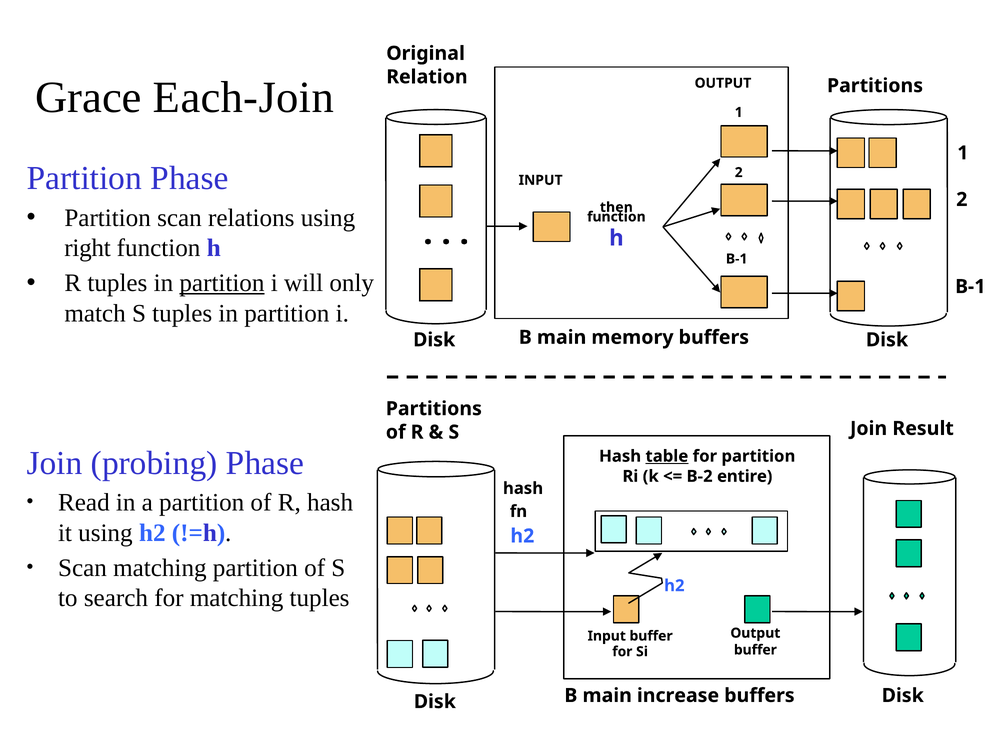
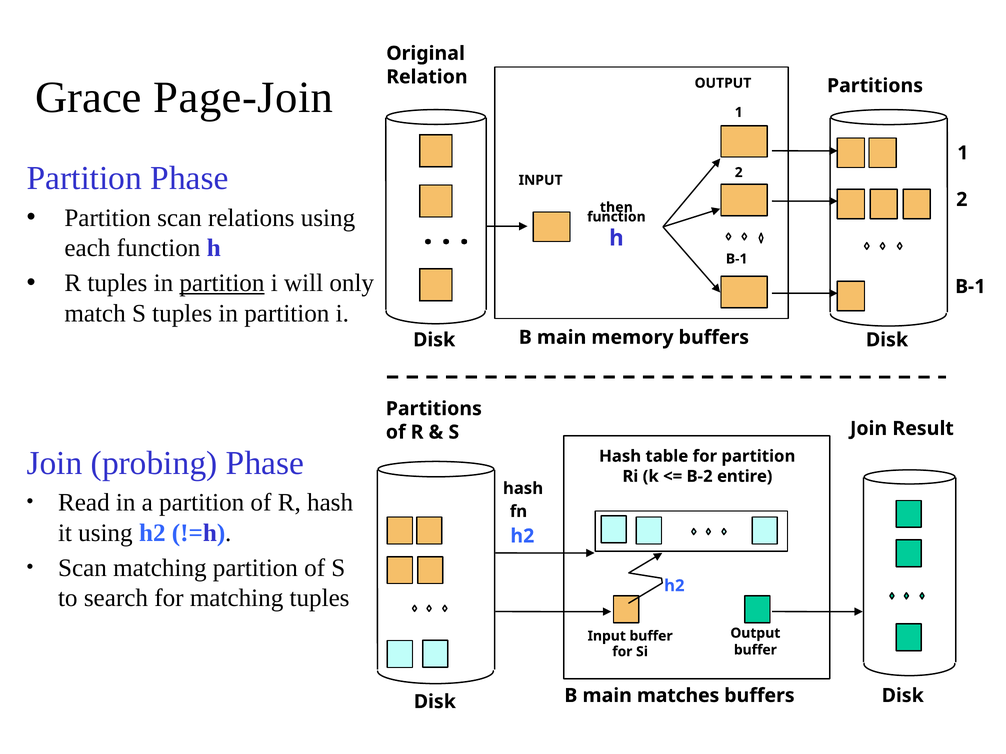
Each-Join: Each-Join -> Page-Join
right: right -> each
table underline: present -> none
increase: increase -> matches
